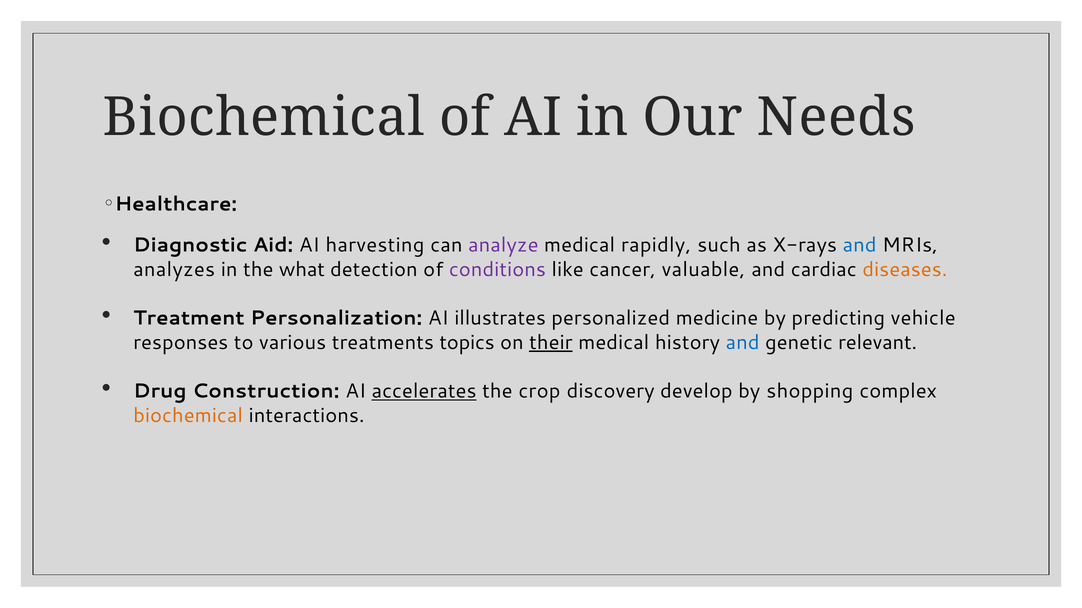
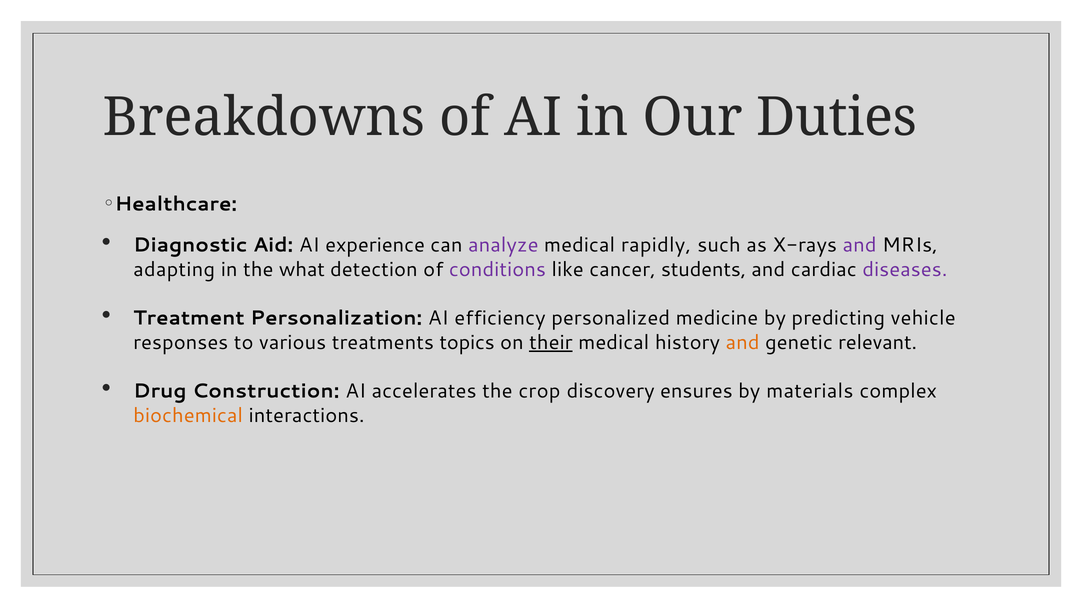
Biochemical at (264, 118): Biochemical -> Breakdowns
Needs: Needs -> Duties
harvesting: harvesting -> experience
and at (860, 246) colour: blue -> purple
analyzes: analyzes -> adapting
valuable: valuable -> students
diseases colour: orange -> purple
illustrates: illustrates -> efficiency
and at (743, 343) colour: blue -> orange
accelerates underline: present -> none
develop: develop -> ensures
shopping: shopping -> materials
